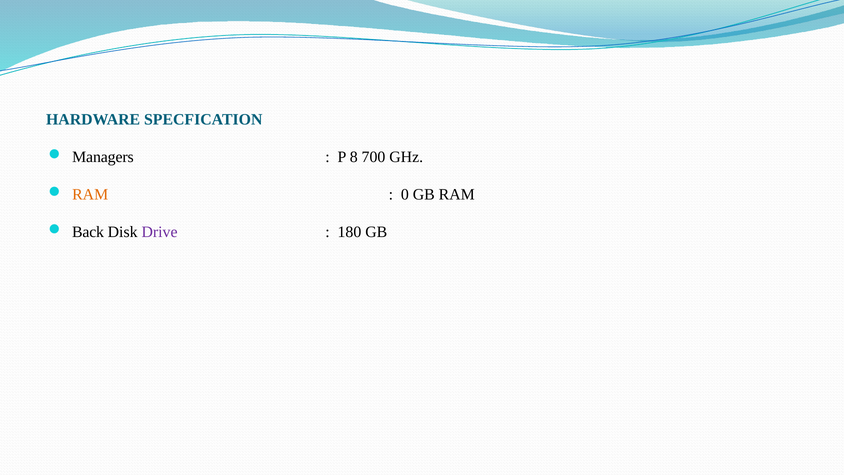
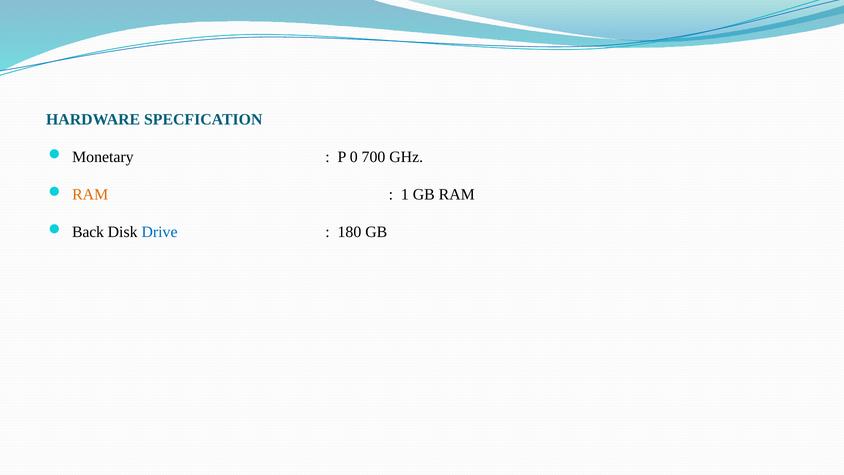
Managers: Managers -> Monetary
8: 8 -> 0
0: 0 -> 1
Drive colour: purple -> blue
